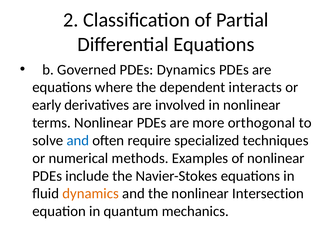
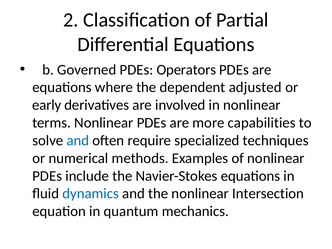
PDEs Dynamics: Dynamics -> Operators
interacts: interacts -> adjusted
orthogonal: orthogonal -> capabilities
dynamics at (91, 194) colour: orange -> blue
